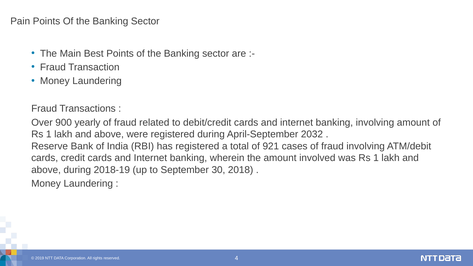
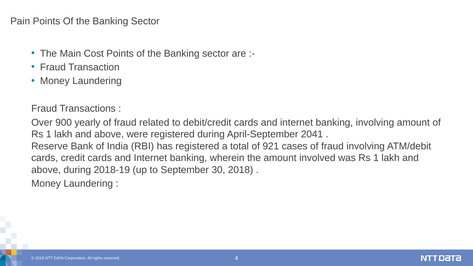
Best: Best -> Cost
2032: 2032 -> 2041
